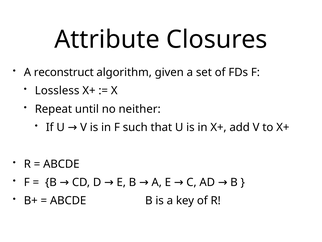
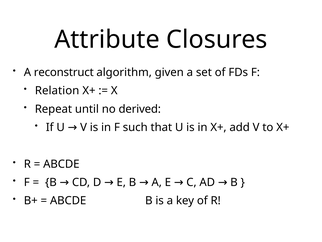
Lossless: Lossless -> Relation
neither: neither -> derived
